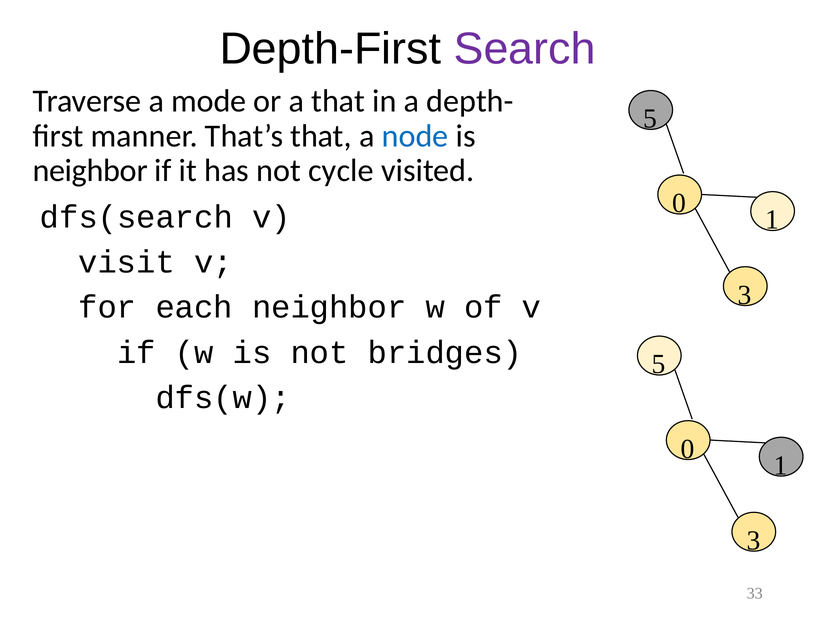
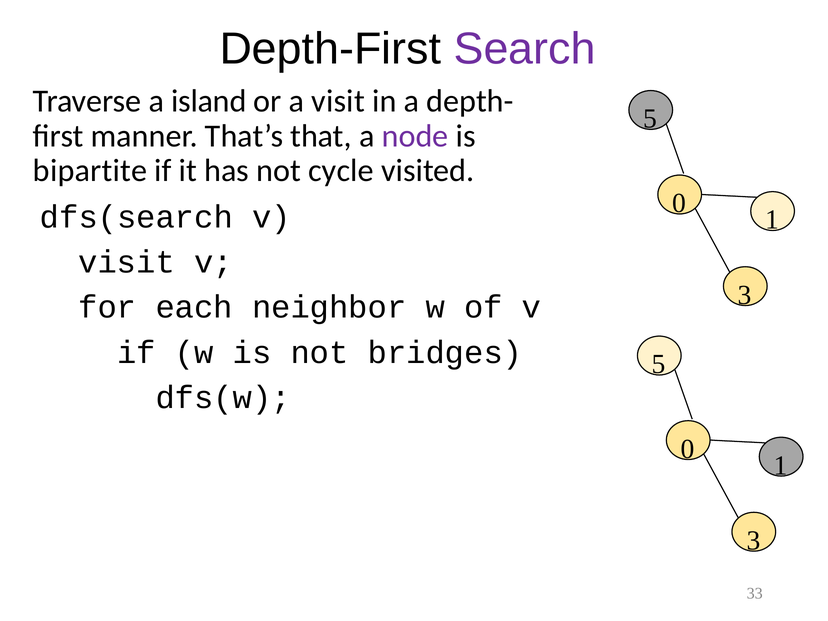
mode: mode -> island
a that: that -> visit
node colour: blue -> purple
neighbor at (90, 171): neighbor -> bipartite
